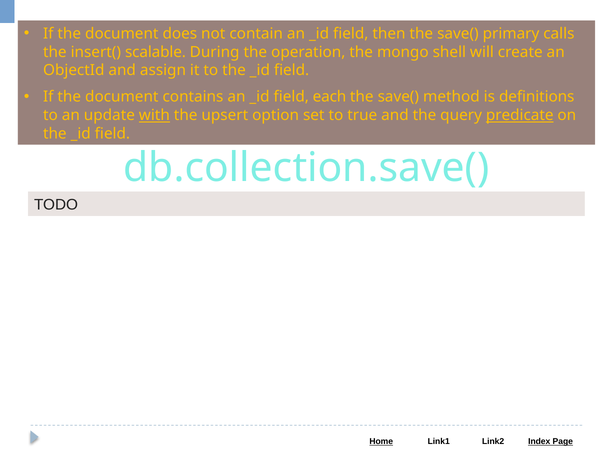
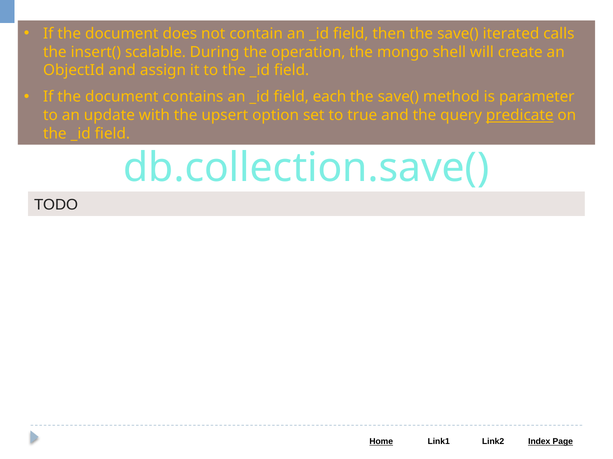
primary: primary -> iterated
definitions: definitions -> parameter
with underline: present -> none
